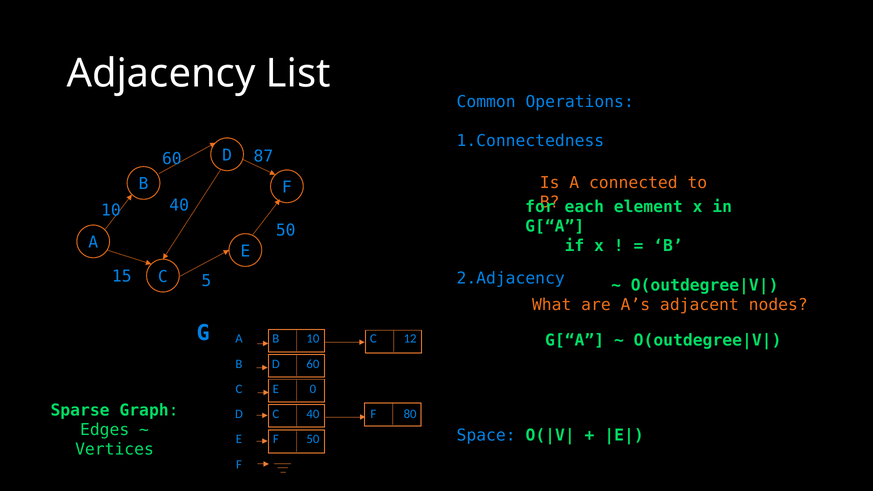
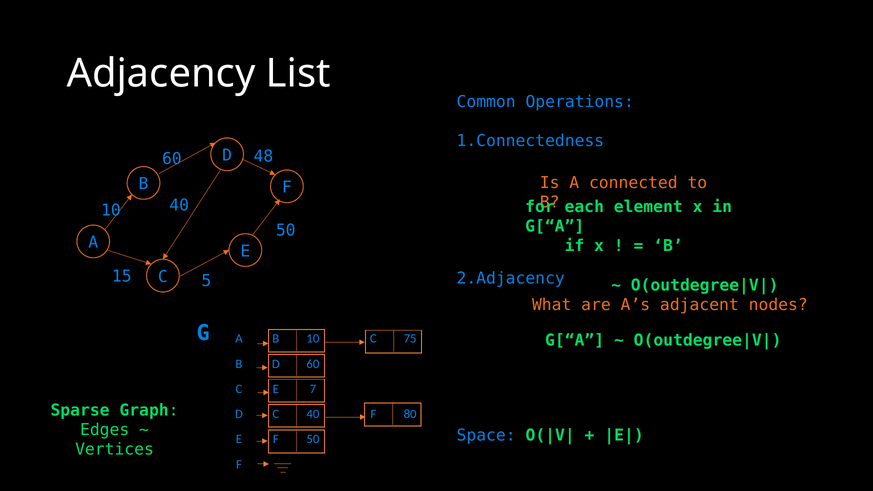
87: 87 -> 48
12: 12 -> 75
0: 0 -> 7
